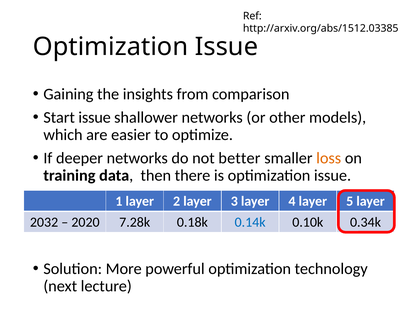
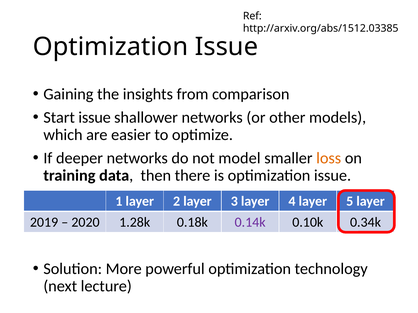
better: better -> model
2032: 2032 -> 2019
7.28k: 7.28k -> 1.28k
0.14k colour: blue -> purple
